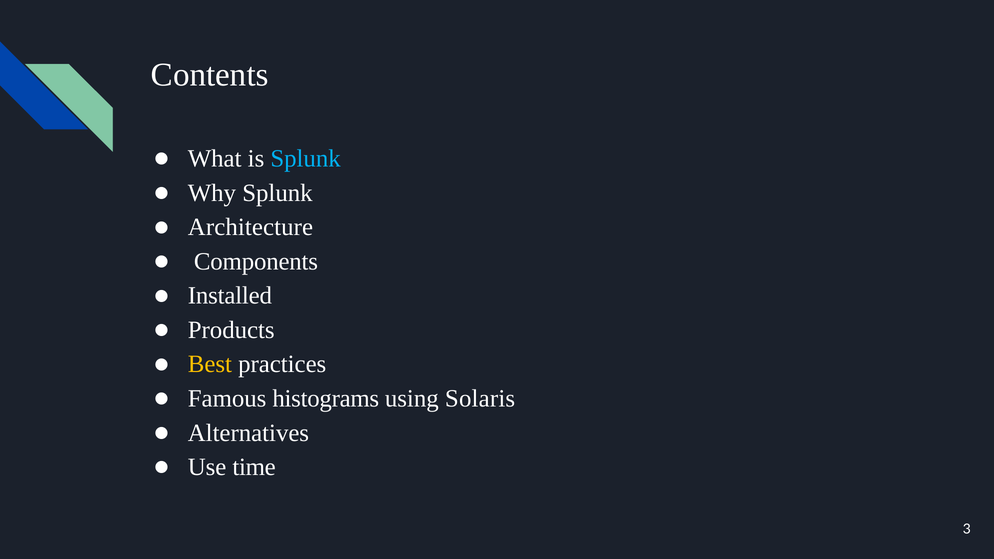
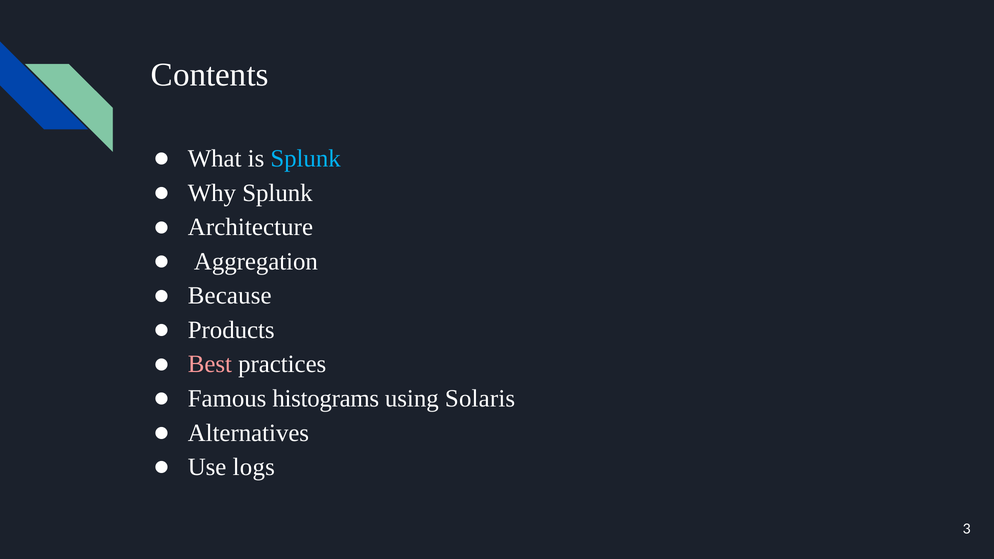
Components: Components -> Aggregation
Installed: Installed -> Because
Best colour: yellow -> pink
time: time -> logs
